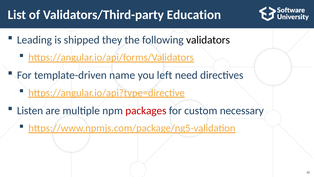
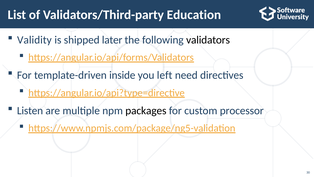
Leading: Leading -> Validity
they: they -> later
name: name -> inside
packages colour: red -> black
necessary: necessary -> processor
